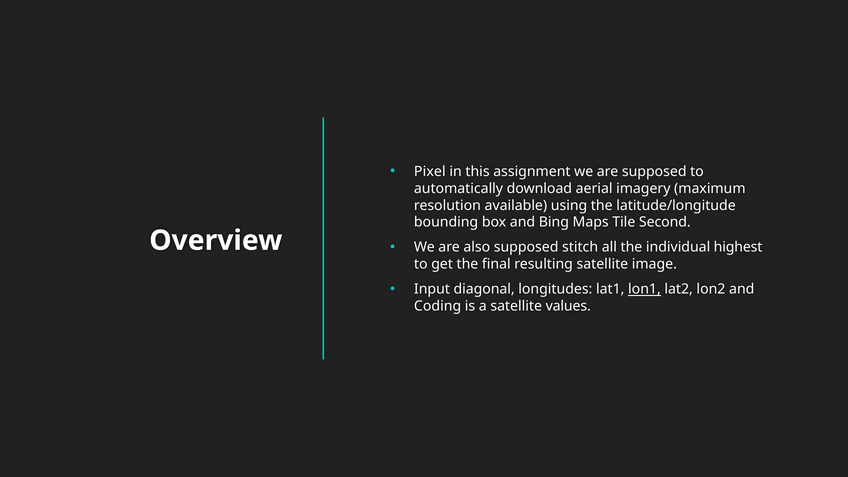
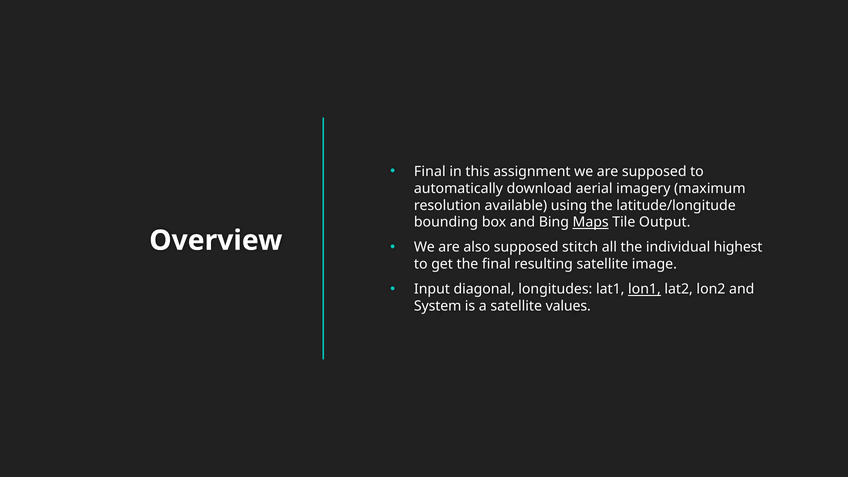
Pixel at (430, 171): Pixel -> Final
Maps underline: none -> present
Second: Second -> Output
Coding: Coding -> System
